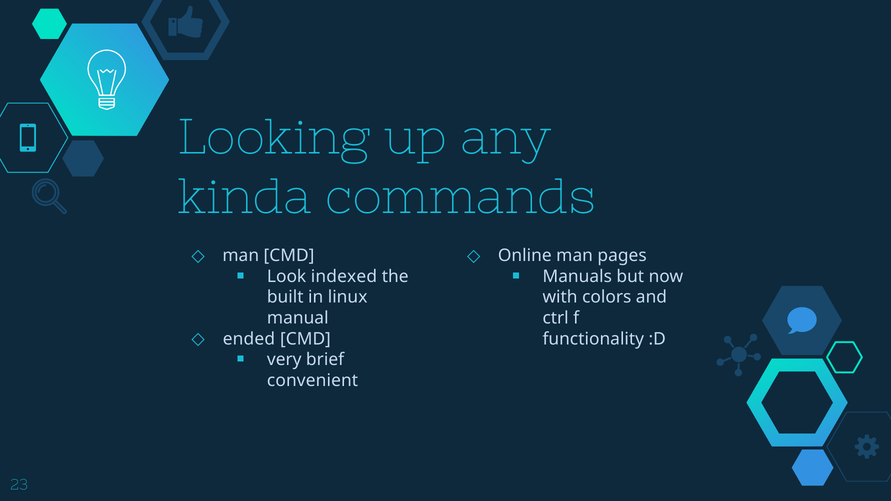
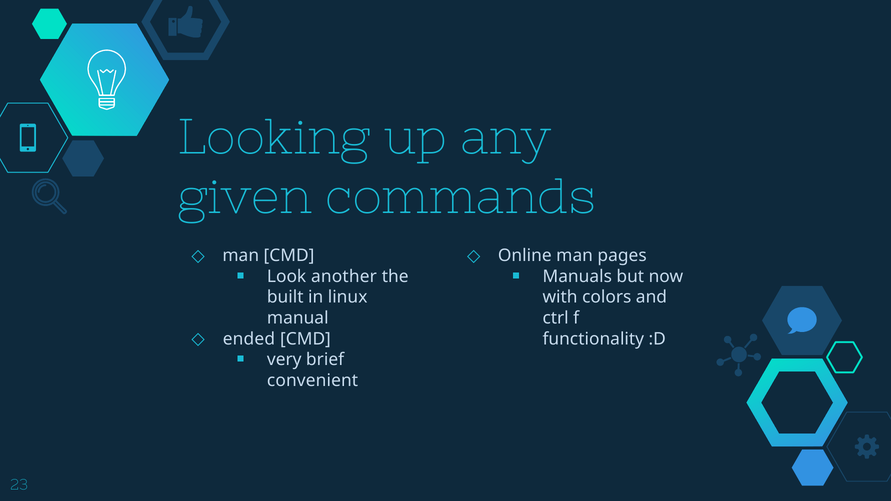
kinda: kinda -> given
indexed: indexed -> another
